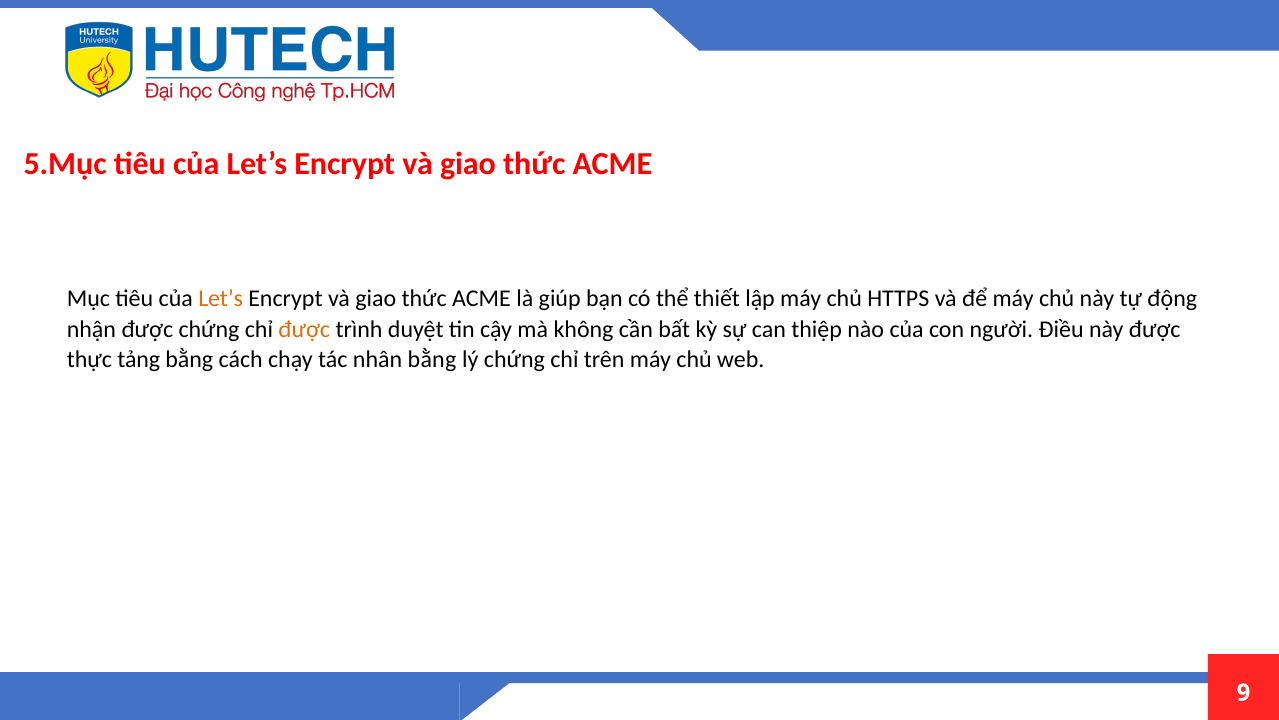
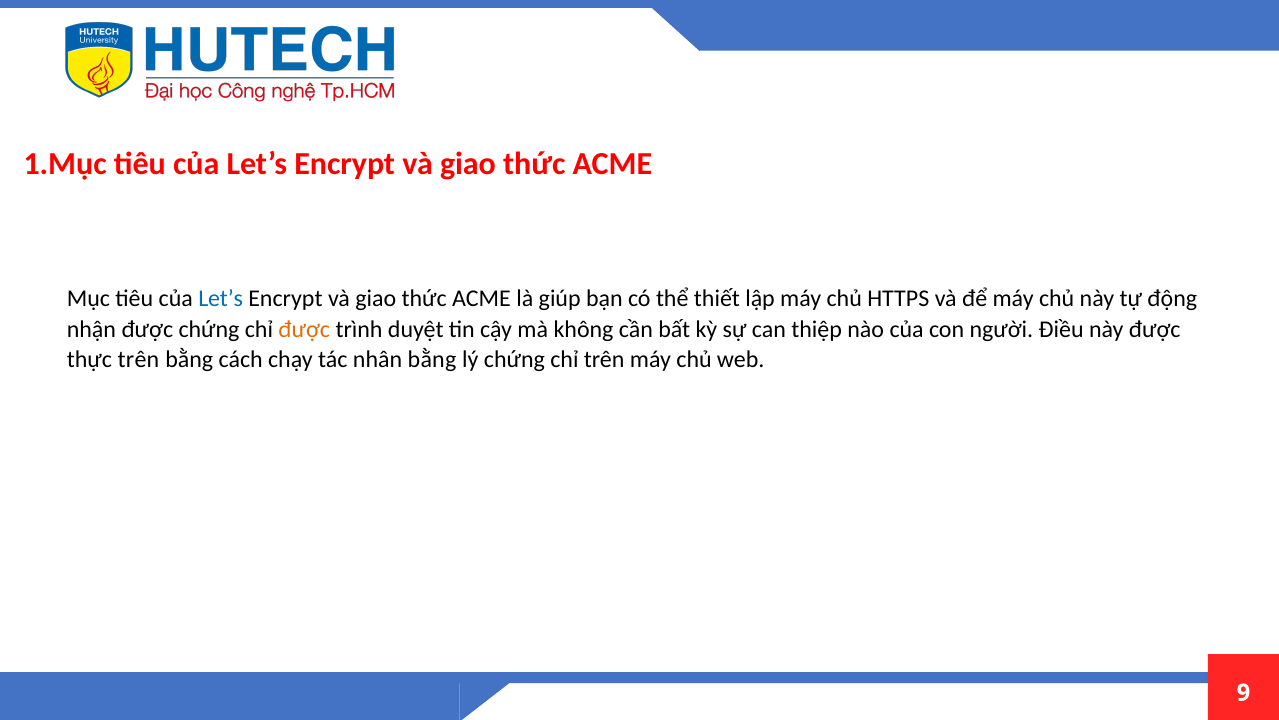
5.Mục: 5.Mục -> 1.Mục
Let’s at (221, 298) colour: orange -> blue
thực tảng: tảng -> trên
